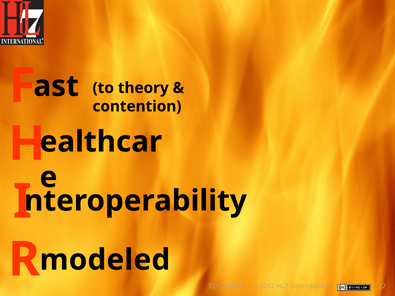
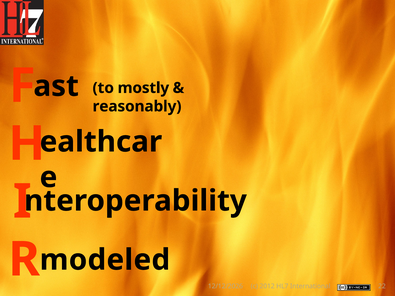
theory: theory -> mostly
contention: contention -> reasonably
